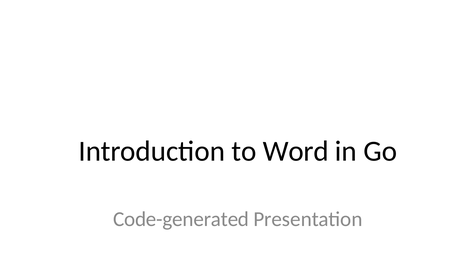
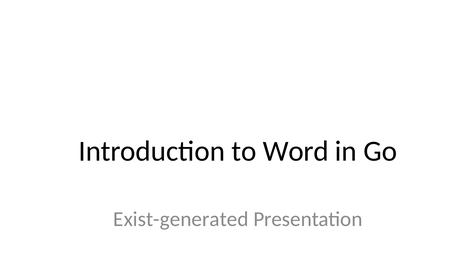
Code-generated: Code-generated -> Exist-generated
